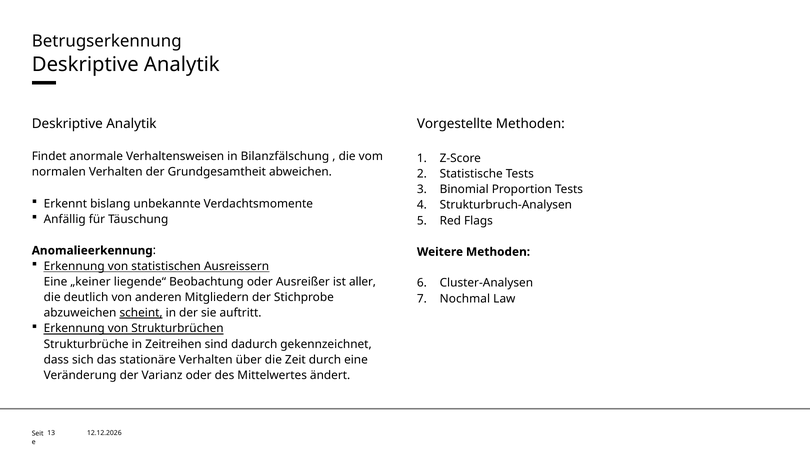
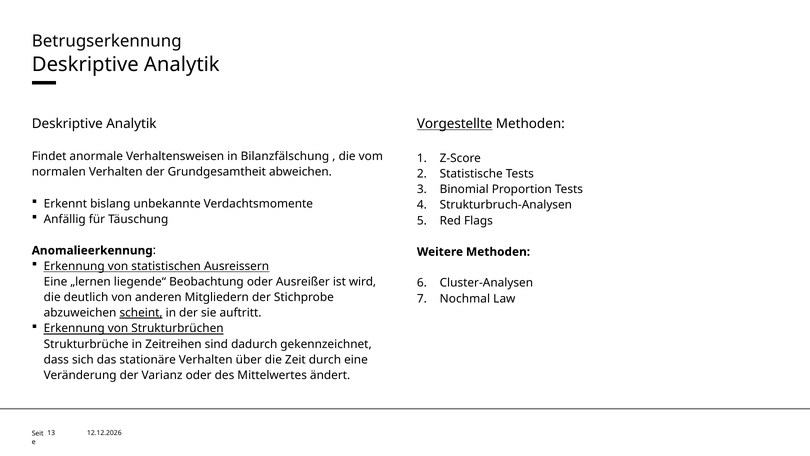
Vorgestellte underline: none -> present
„keiner: „keiner -> „lernen
aller: aller -> wird
